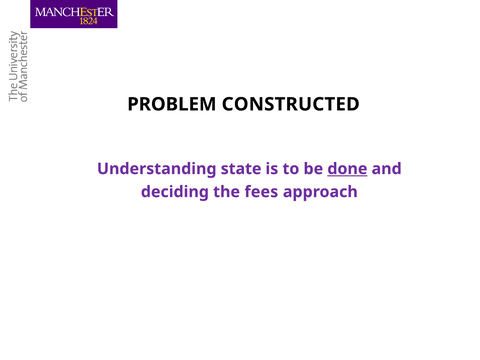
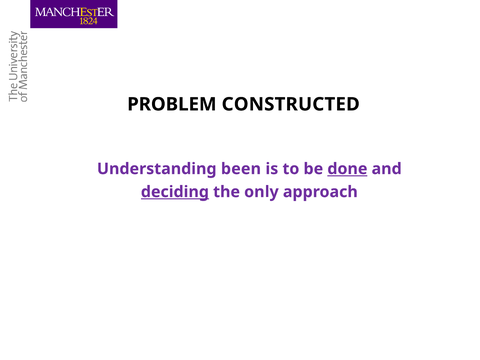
state: state -> been
deciding underline: none -> present
fees: fees -> only
